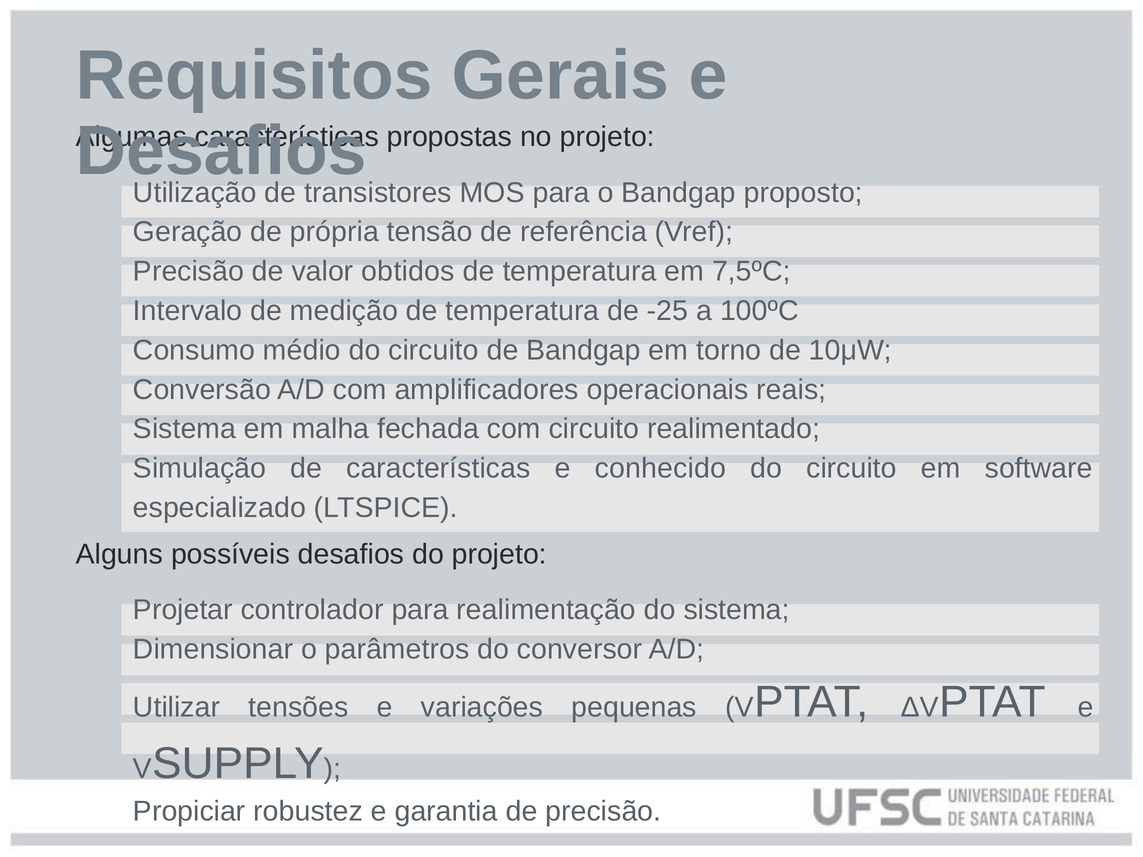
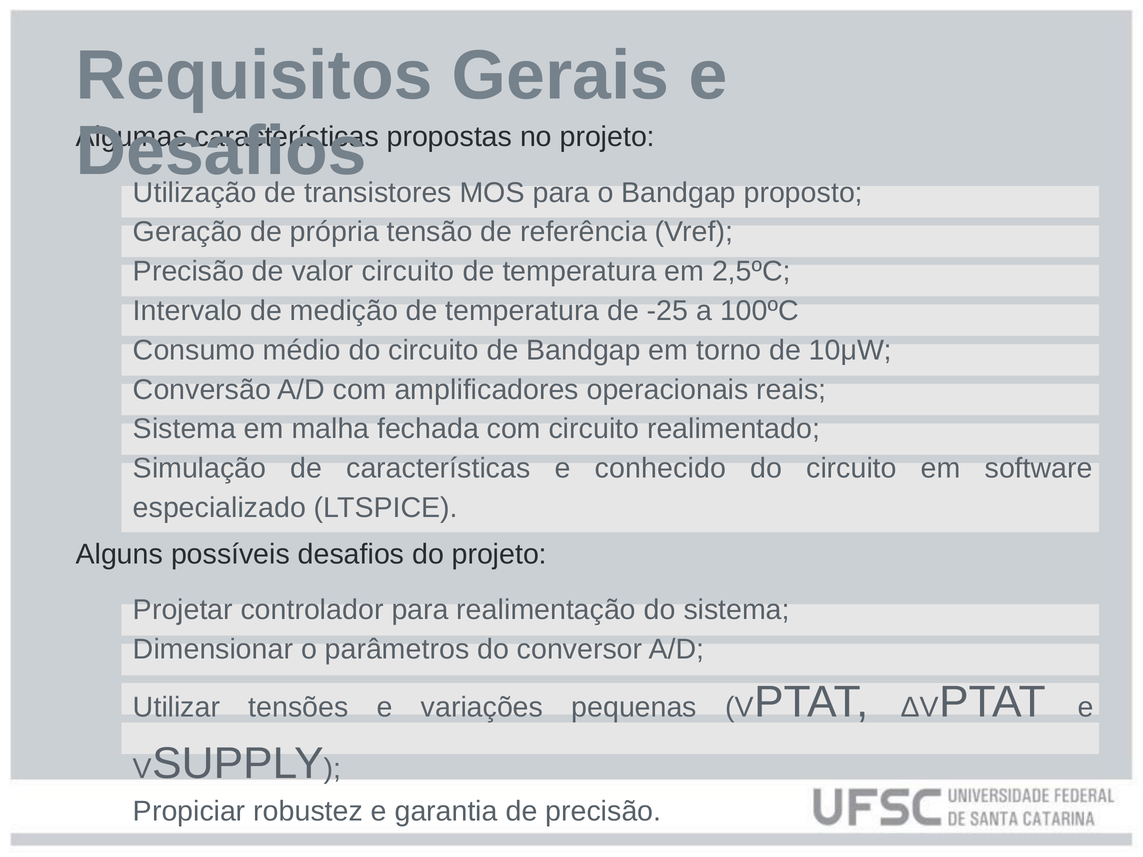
valor obtidos: obtidos -> circuito
7,5ºC: 7,5ºC -> 2,5ºC
